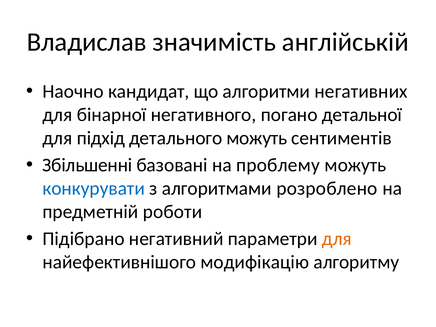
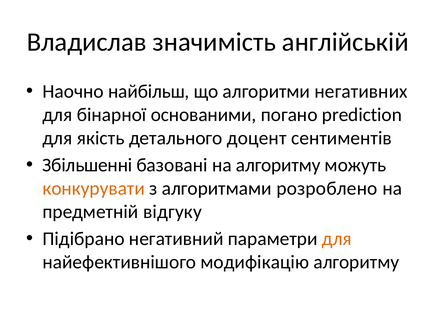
кандидат: кандидат -> найбільш
негативного: негативного -> основаними
детальної: детальної -> prediction
підхід: підхід -> якість
детального можуть: можуть -> доцент
на проблему: проблему -> алгоритму
конкурувати colour: blue -> orange
роботи: роботи -> відгуку
